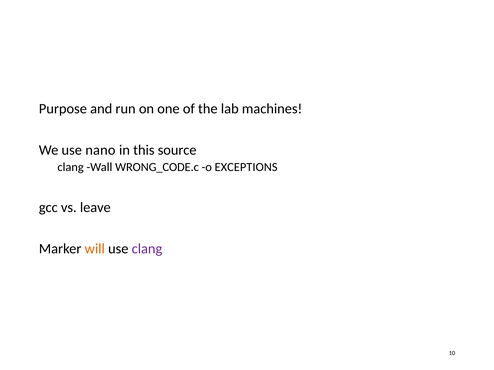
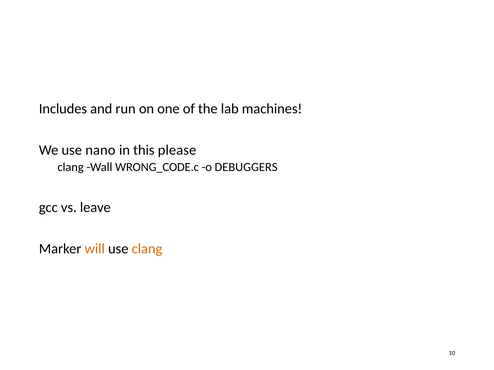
Purpose: Purpose -> Includes
source: source -> please
EXCEPTIONS: EXCEPTIONS -> DEBUGGERS
clang at (147, 249) colour: purple -> orange
